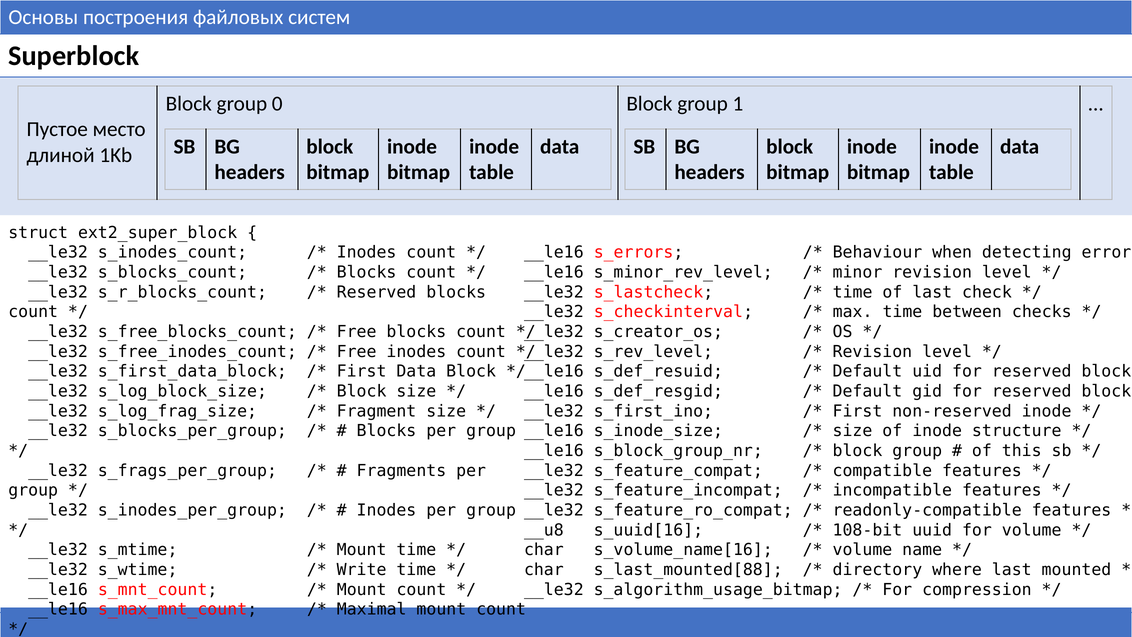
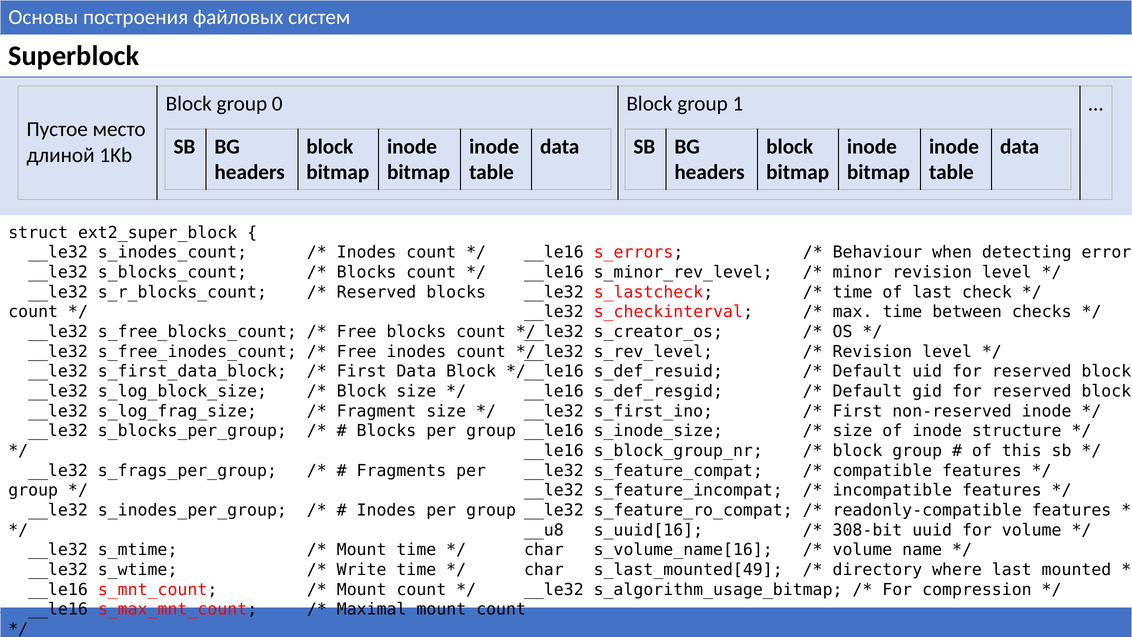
108-bit: 108-bit -> 308-bit
s_last_mounted[88: s_last_mounted[88 -> s_last_mounted[49
